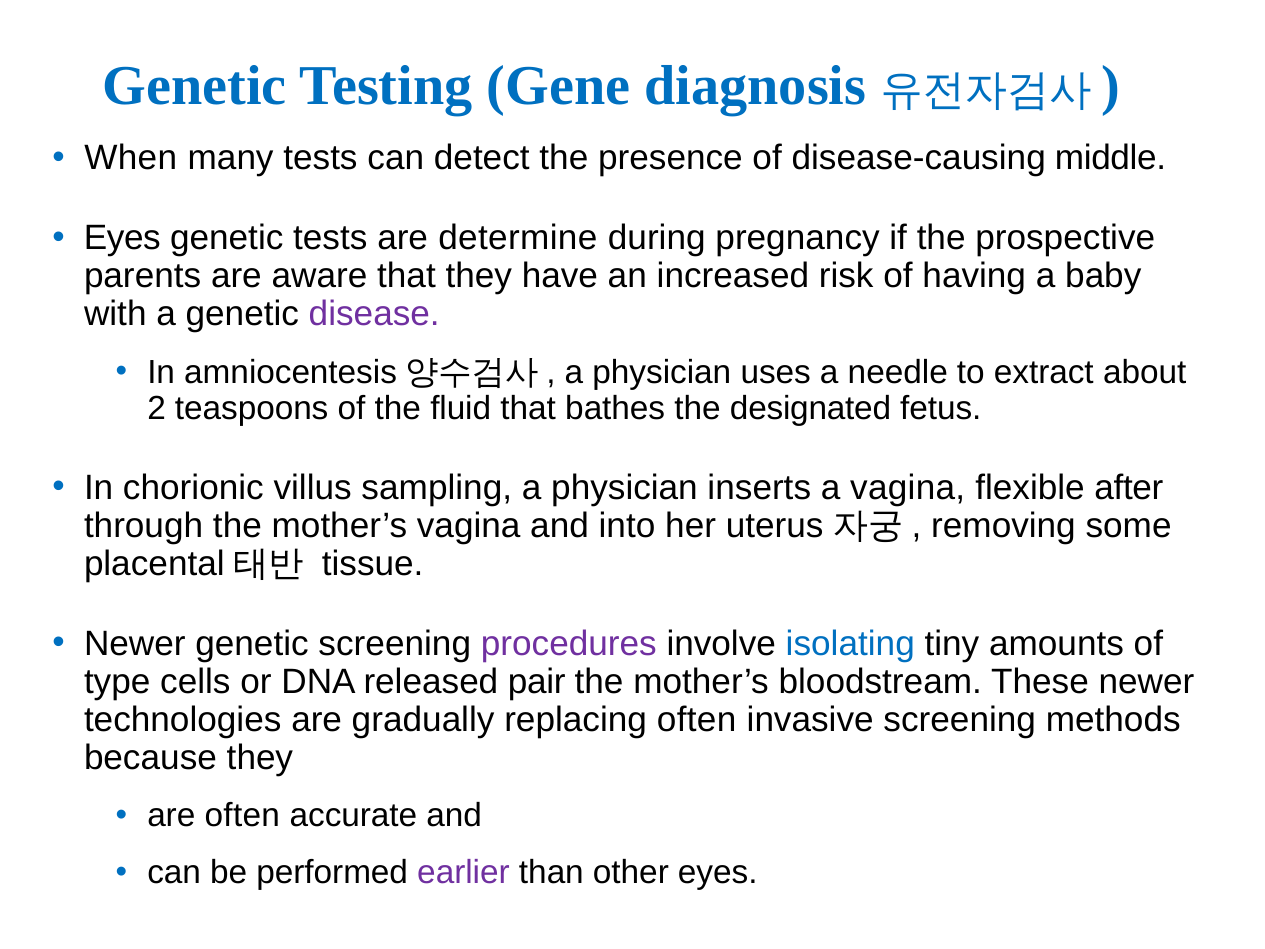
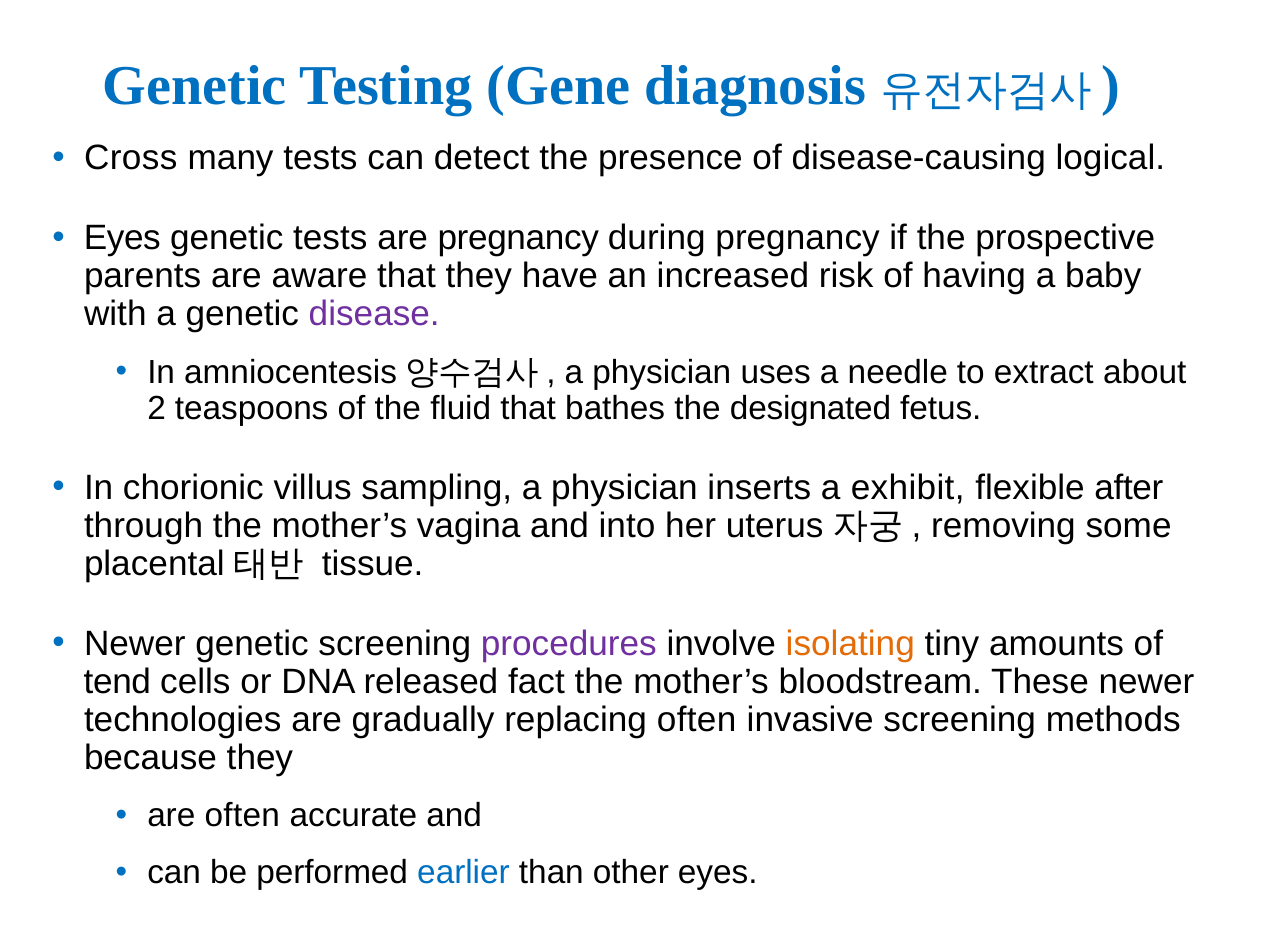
When: When -> Cross
middle: middle -> logical
are determine: determine -> pregnancy
a vagina: vagina -> exhibit
isolating colour: blue -> orange
type: type -> tend
pair: pair -> fact
earlier colour: purple -> blue
